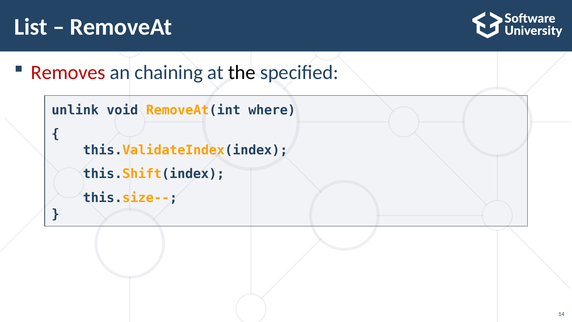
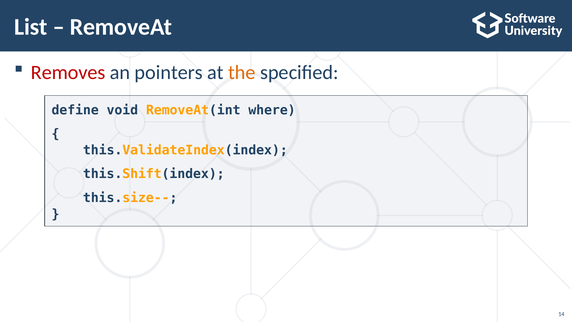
chaining: chaining -> pointers
the colour: black -> orange
unlink: unlink -> define
